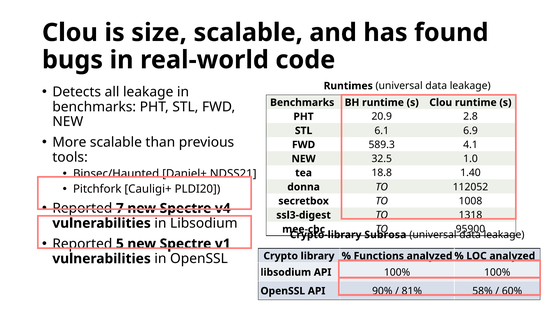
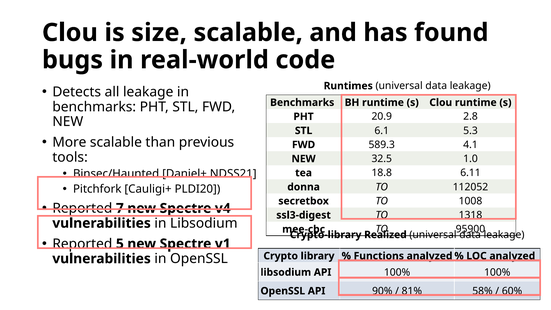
6.9: 6.9 -> 5.3
1.40: 1.40 -> 6.11
Subrosa: Subrosa -> Realized
